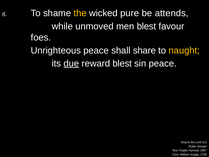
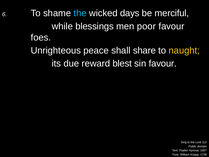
the at (80, 13) colour: yellow -> light blue
pure: pure -> days
attends: attends -> merciful
unmoved: unmoved -> blessings
men blest: blest -> poor
due underline: present -> none
sin peace: peace -> favour
